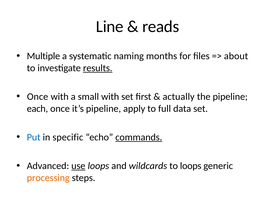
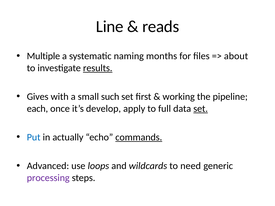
Once at (38, 97): Once -> Gives
small with: with -> such
actually: actually -> working
it’s pipeline: pipeline -> develop
set at (201, 109) underline: none -> present
specific: specific -> actually
use underline: present -> none
to loops: loops -> need
processing colour: orange -> purple
